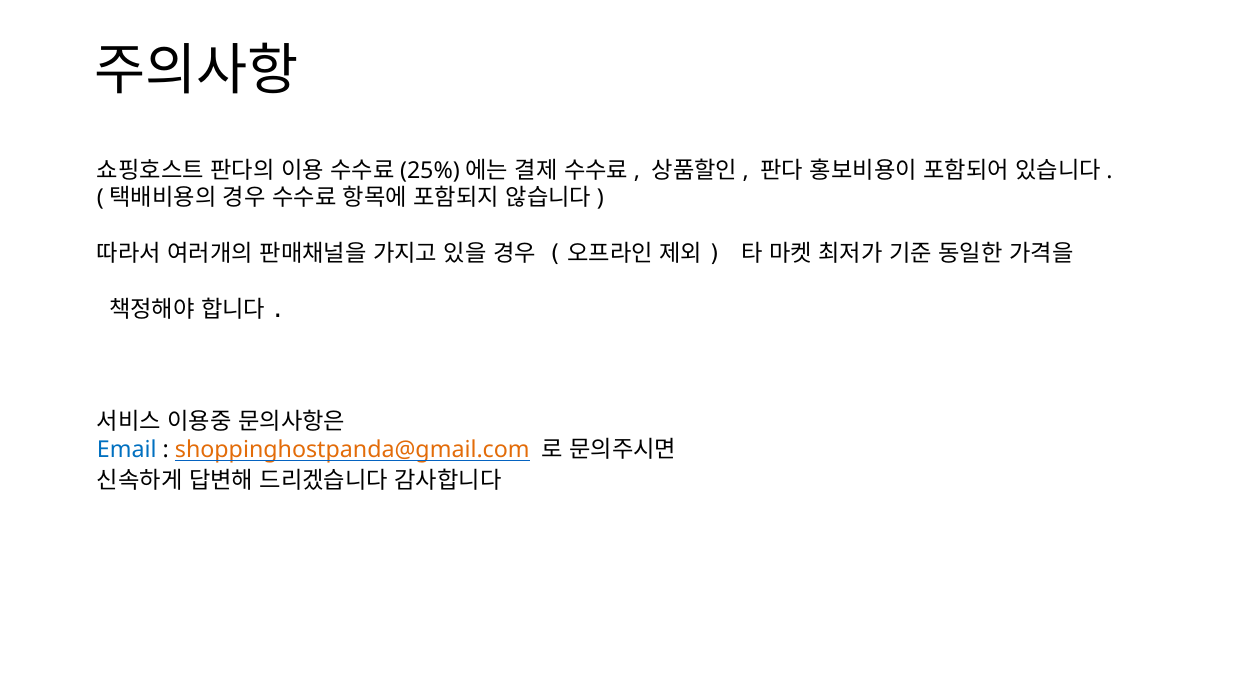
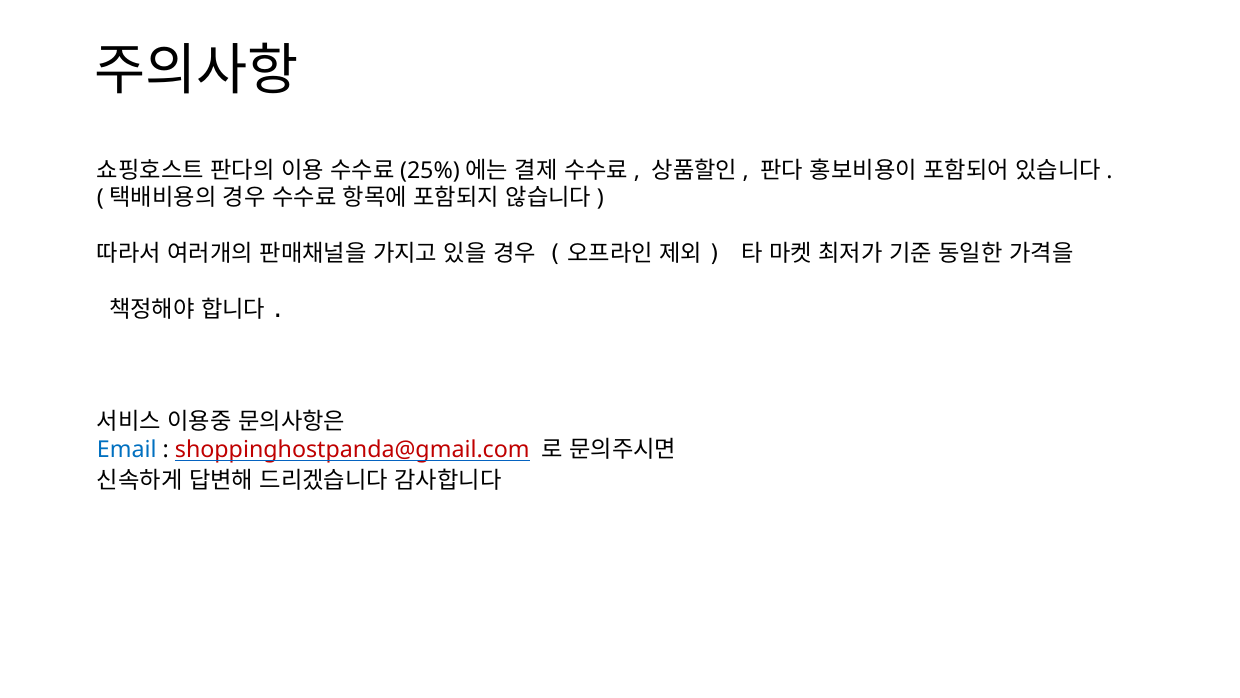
shoppinghostpanda@gmail.com colour: orange -> red
